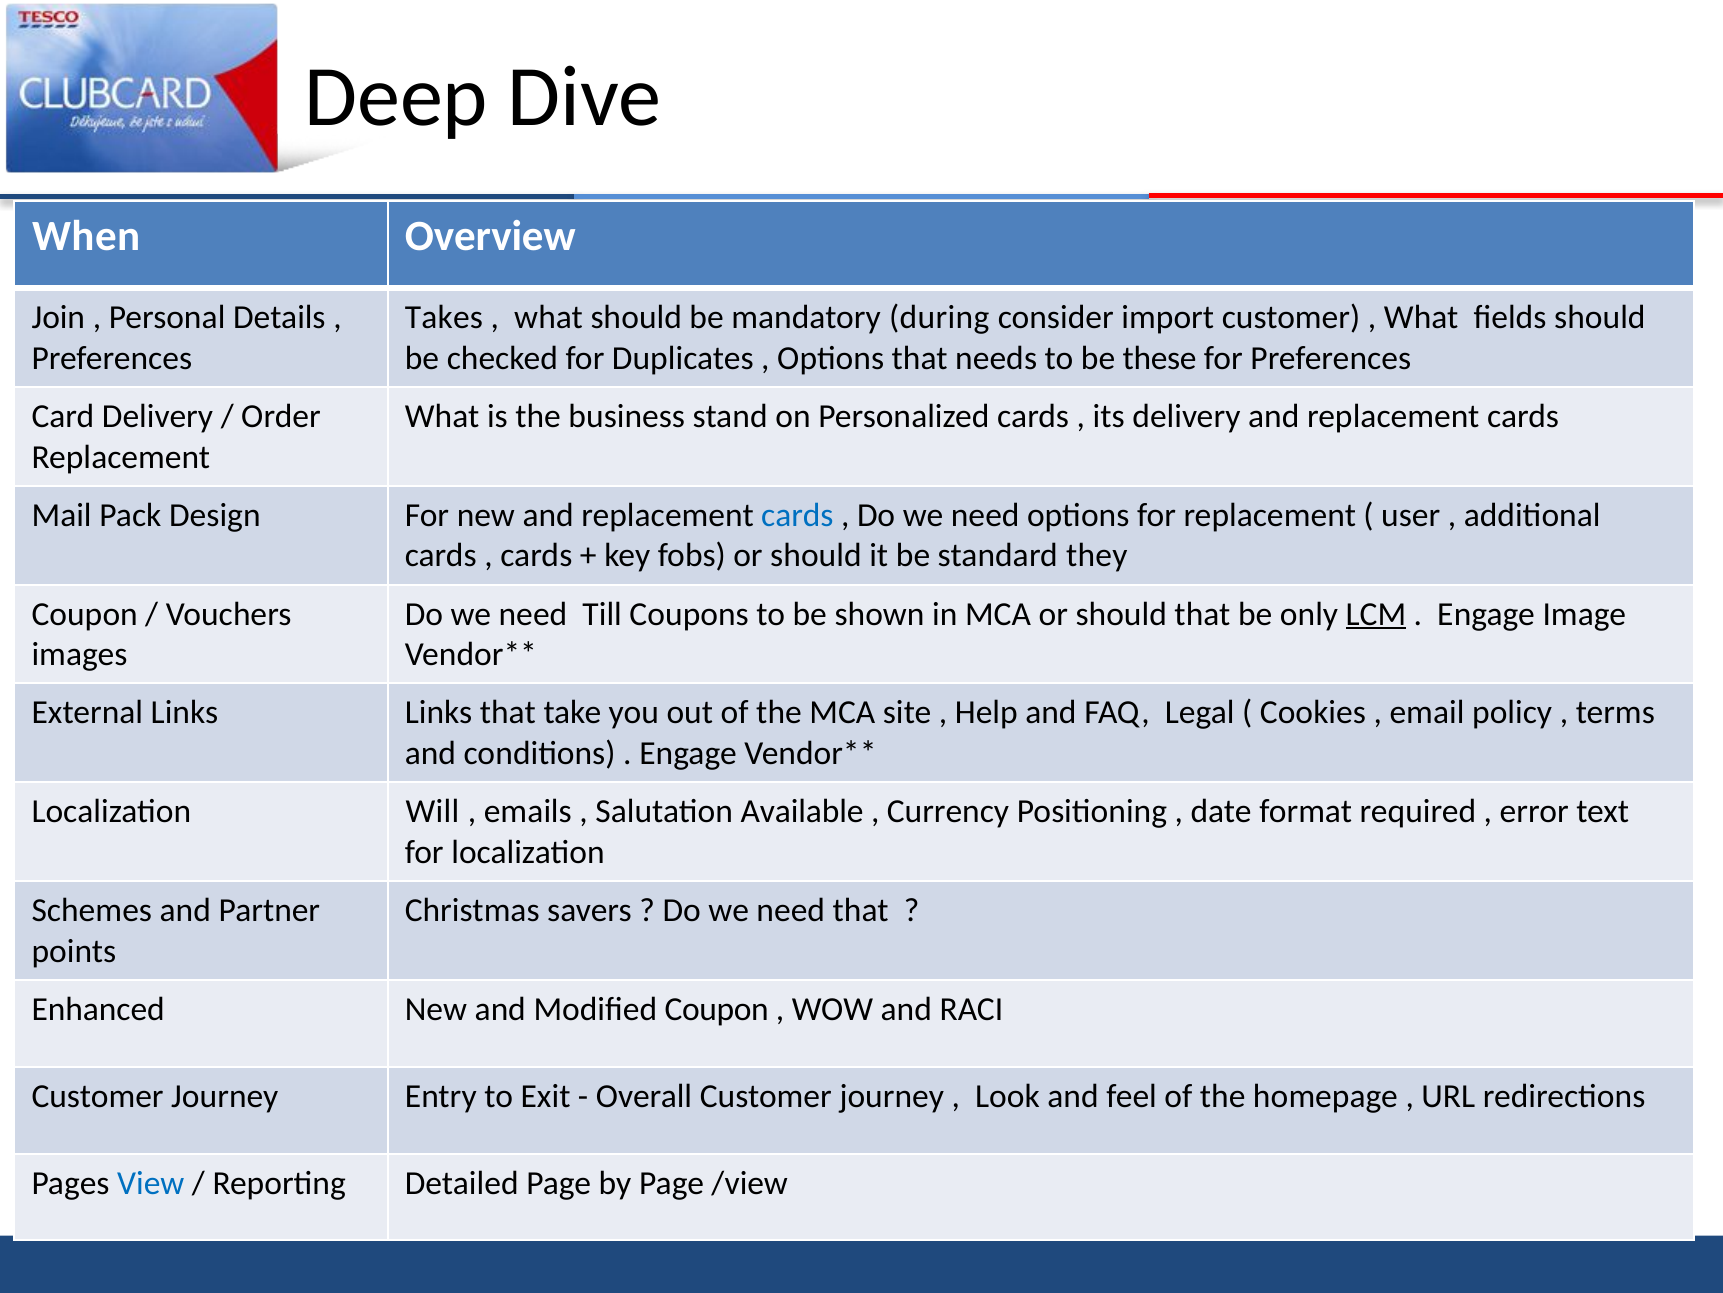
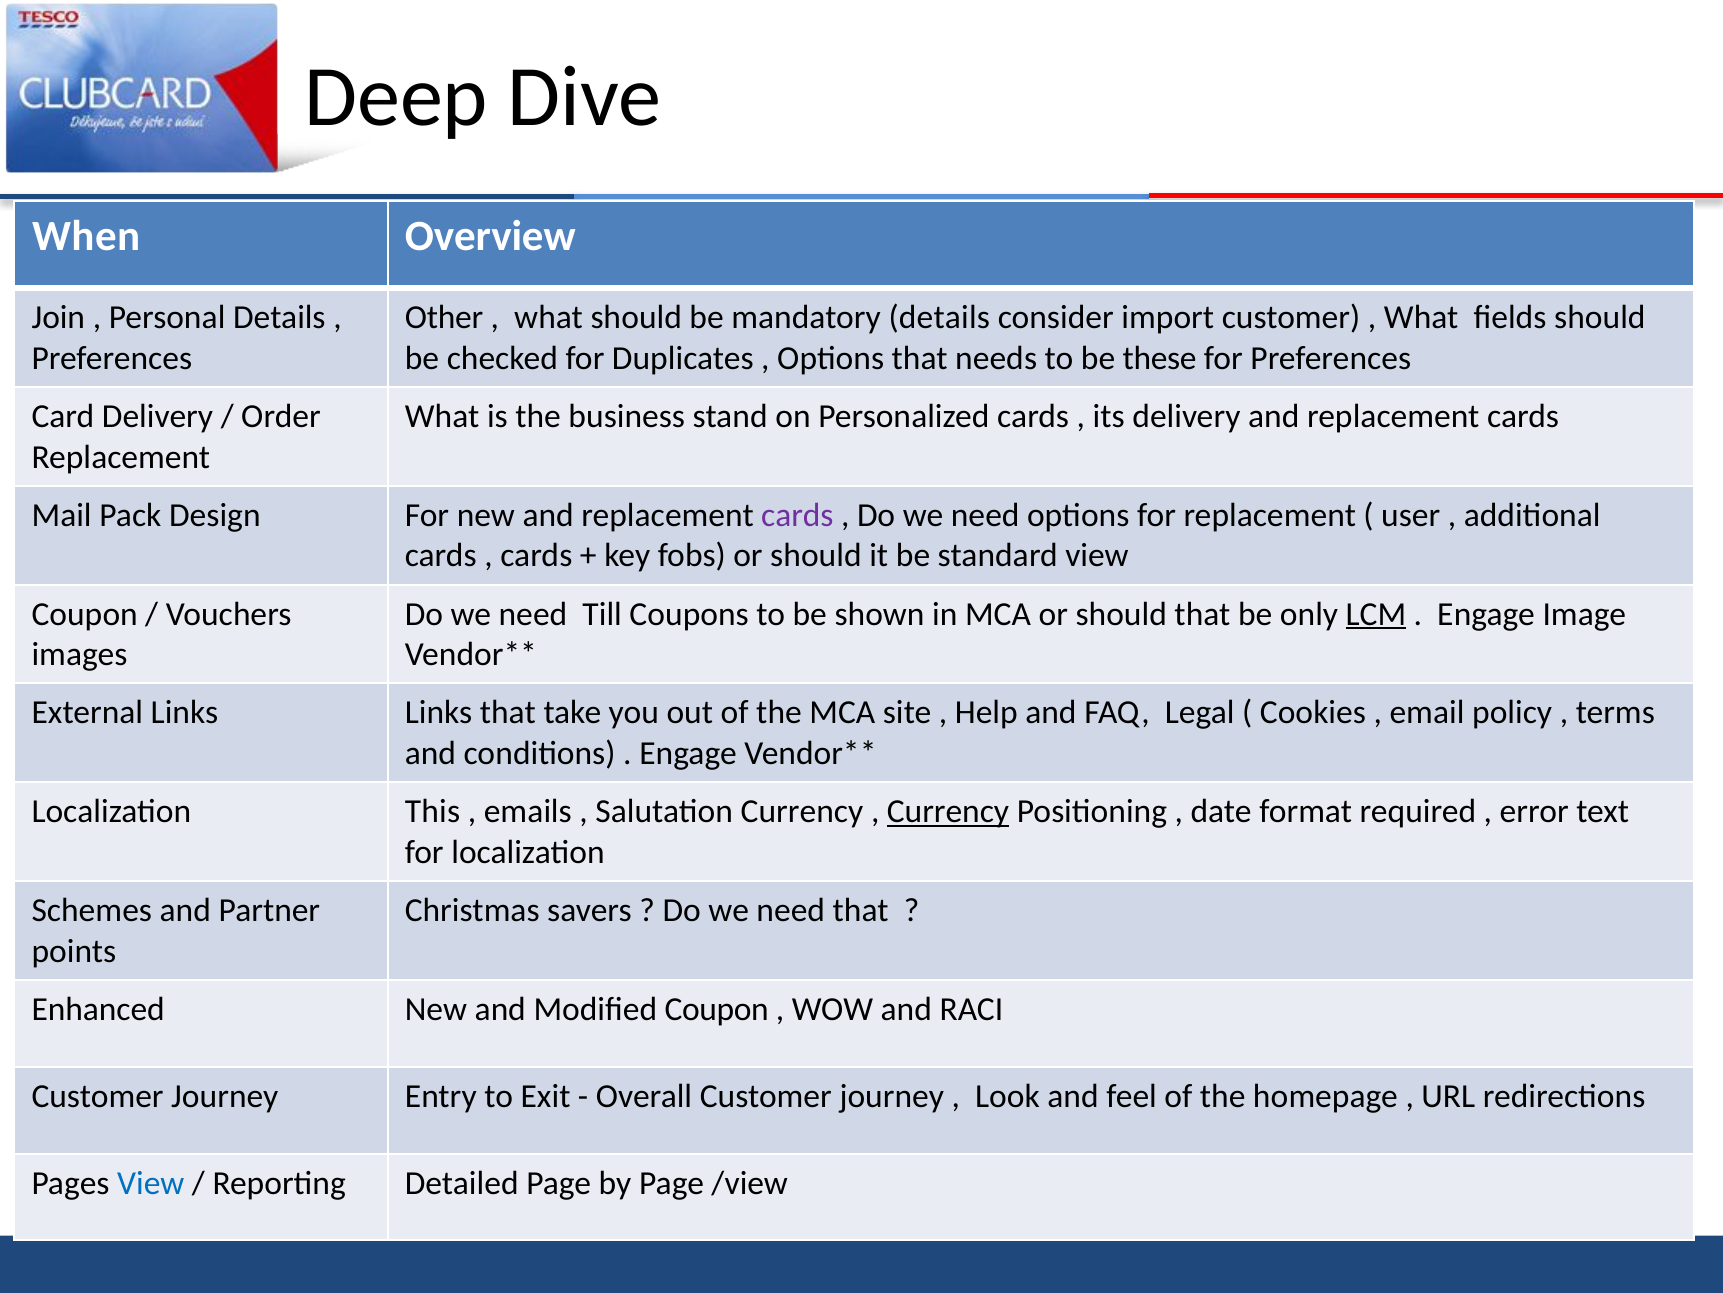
Takes: Takes -> Other
mandatory during: during -> details
cards at (797, 515) colour: blue -> purple
standard they: they -> view
Will: Will -> This
Salutation Available: Available -> Currency
Currency at (948, 811) underline: none -> present
